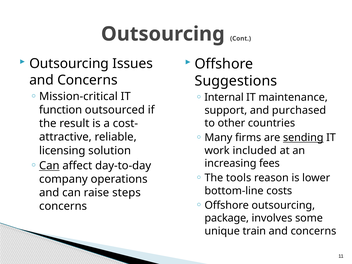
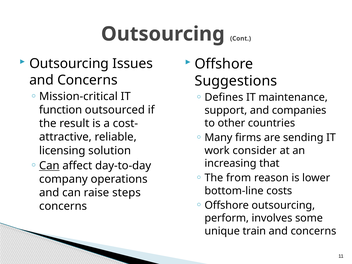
Internal: Internal -> Defines
purchased: purchased -> companies
sending underline: present -> none
included: included -> consider
fees: fees -> that
tools: tools -> from
package: package -> perform
